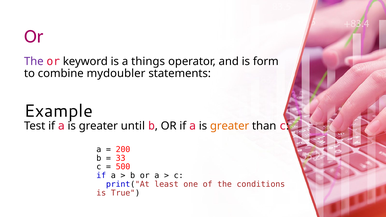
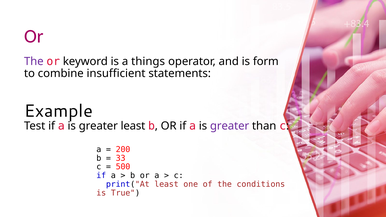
mydoubler: mydoubler -> insufficient
greater until: until -> least
greater at (230, 126) colour: orange -> purple
